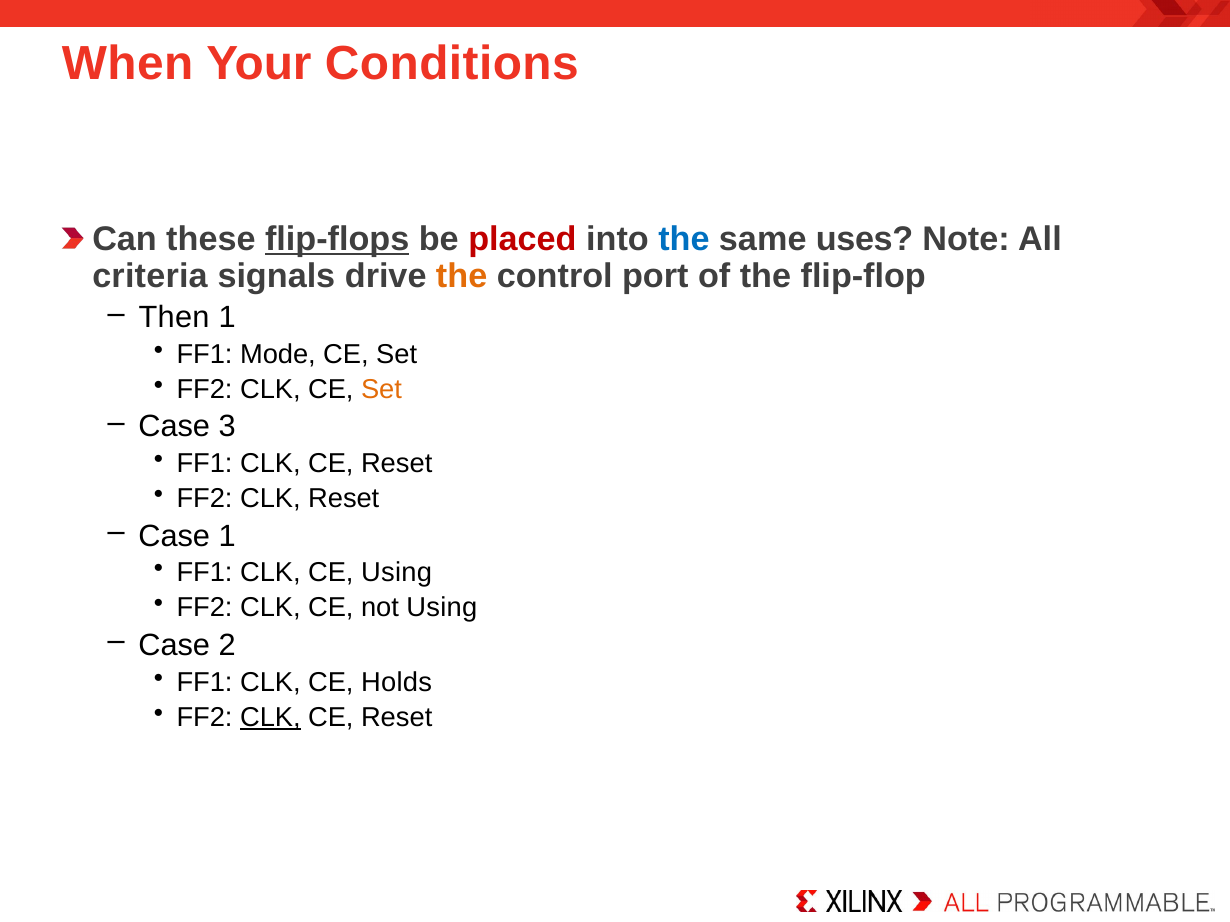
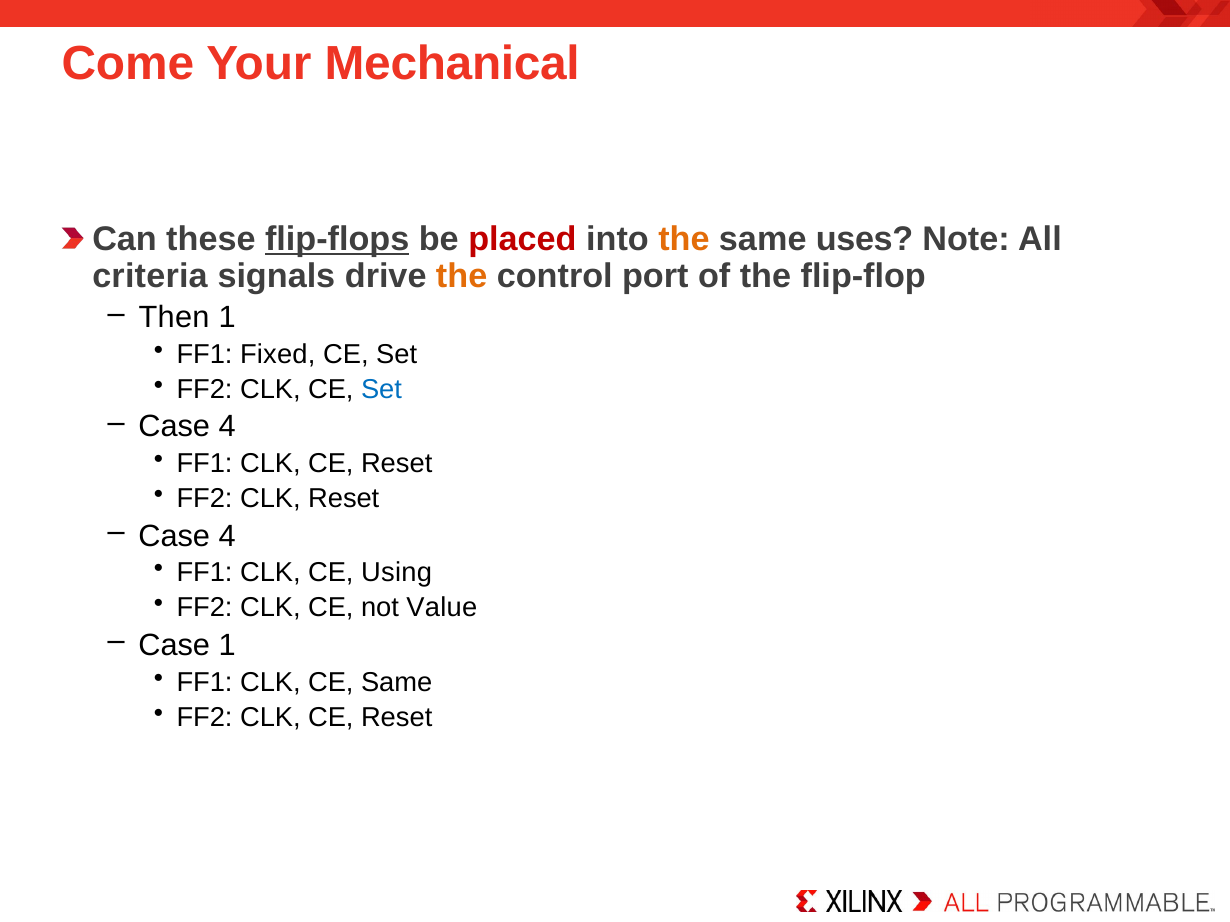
When: When -> Come
Conditions: Conditions -> Mechanical
the at (684, 240) colour: blue -> orange
Mode: Mode -> Fixed
Set at (382, 390) colour: orange -> blue
3 at (227, 427): 3 -> 4
1 at (227, 536): 1 -> 4
not Using: Using -> Value
Case 2: 2 -> 1
CE Holds: Holds -> Same
CLK at (270, 717) underline: present -> none
